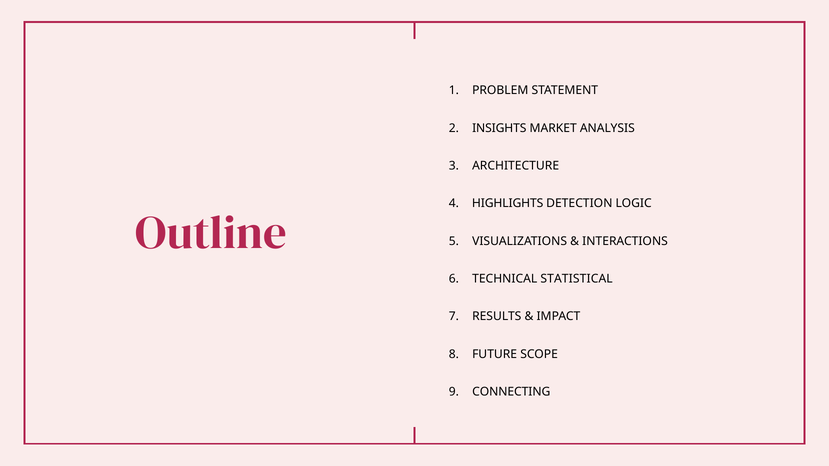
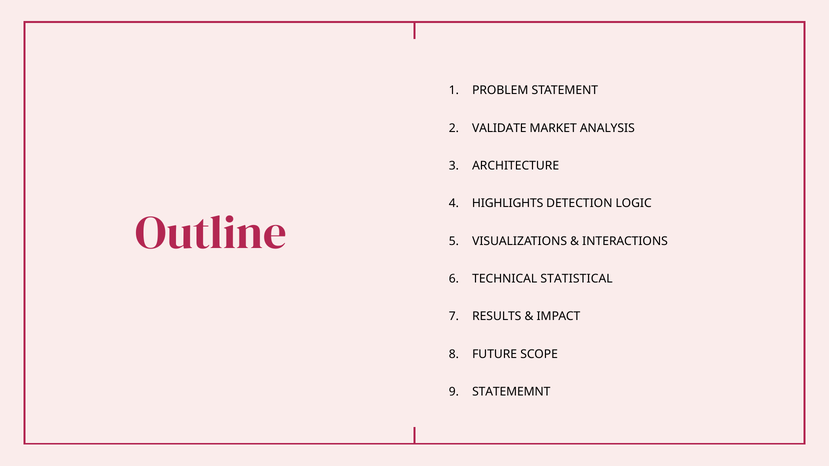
INSIGHTS: INSIGHTS -> VALIDATE
CONNECTING: CONNECTING -> STATEMEMNT
